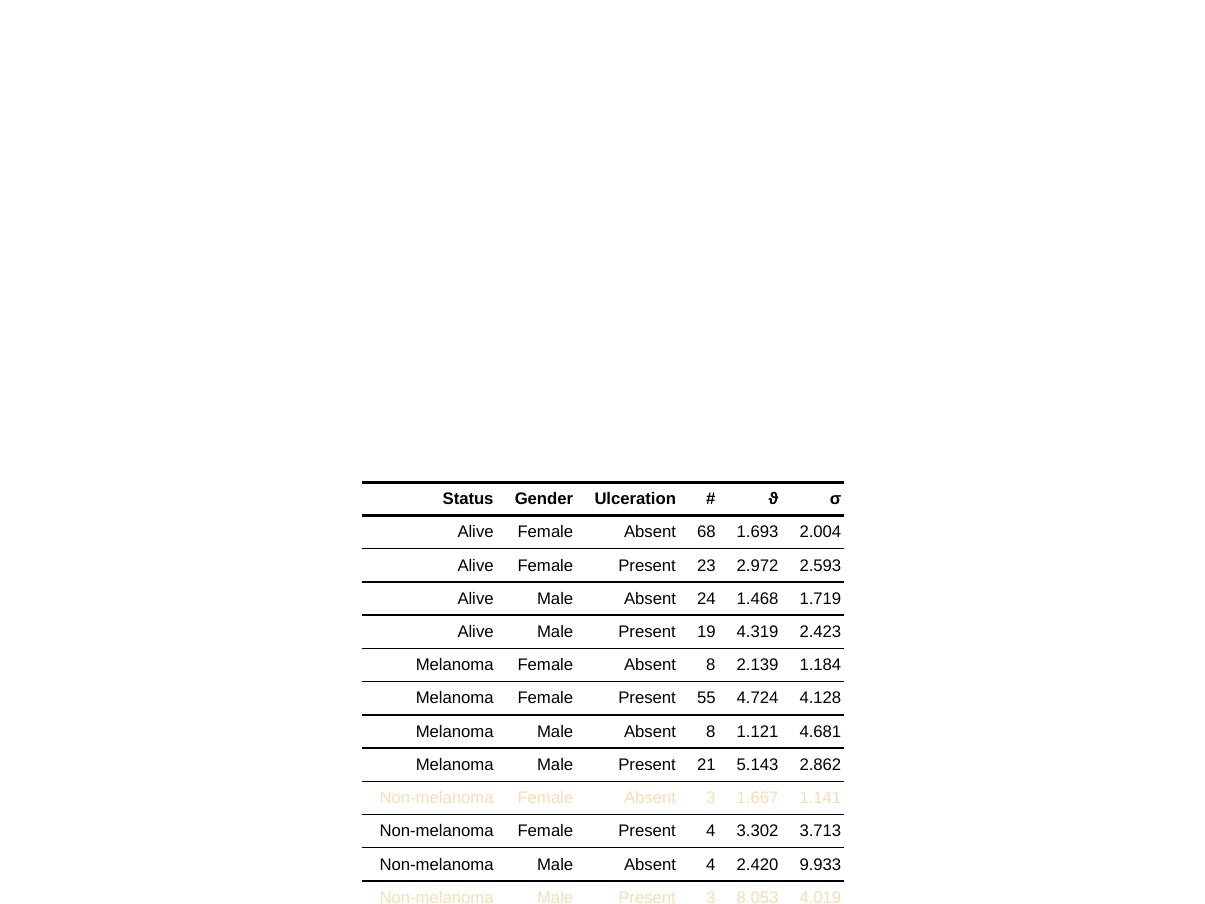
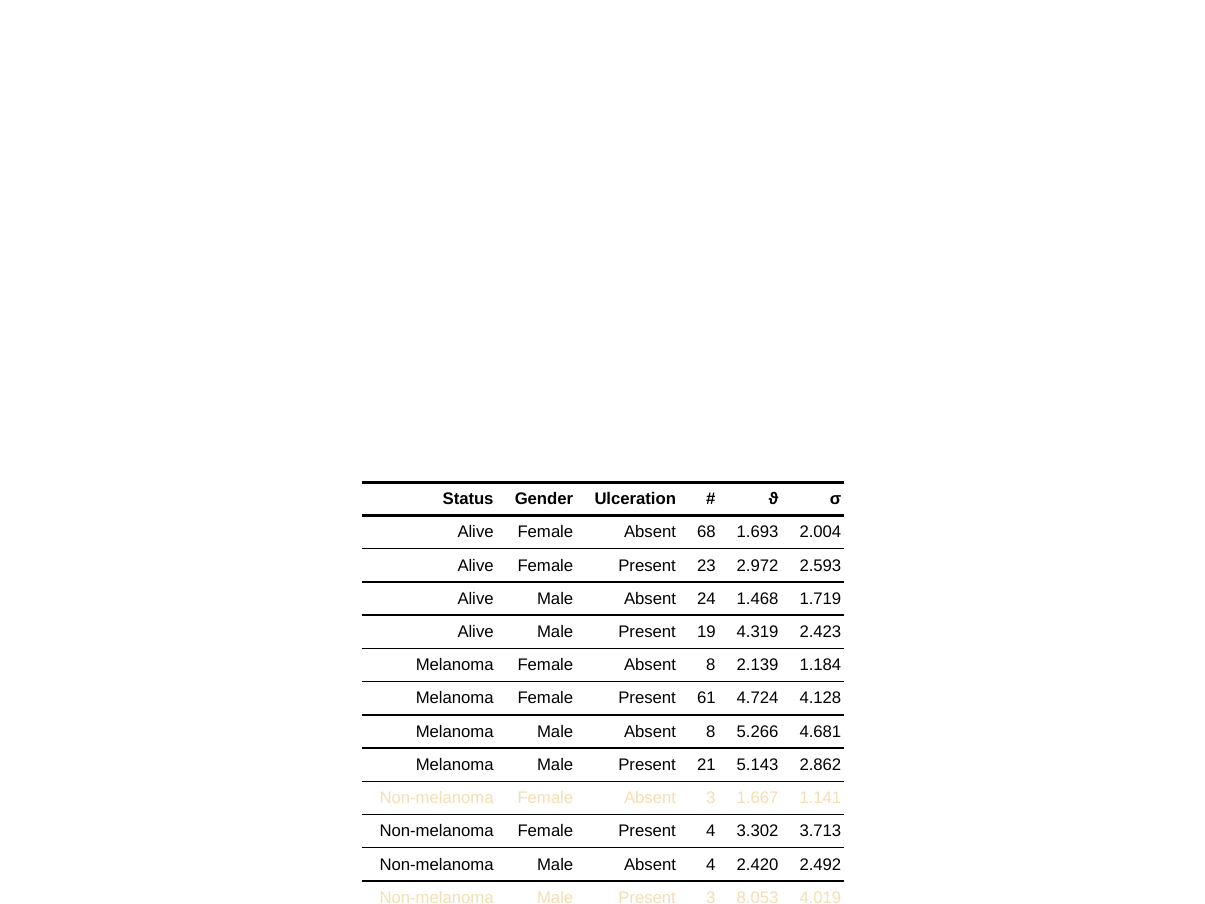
55: 55 -> 61
1.121: 1.121 -> 5.266
9.933: 9.933 -> 2.492
